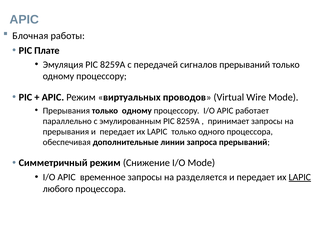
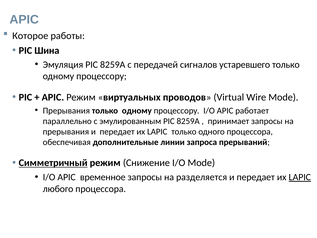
Блочная: Блочная -> Которое
Плате: Плате -> Шина
сигналов прерываний: прерываний -> устаревшего
Симметричный underline: none -> present
